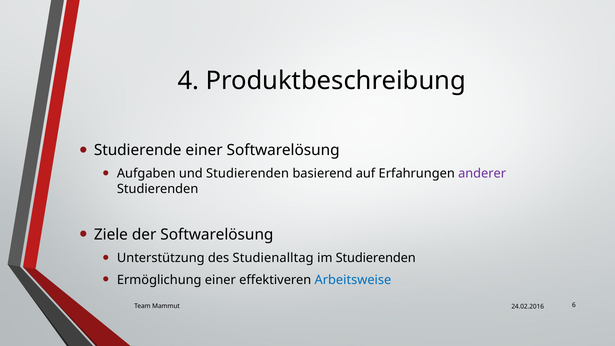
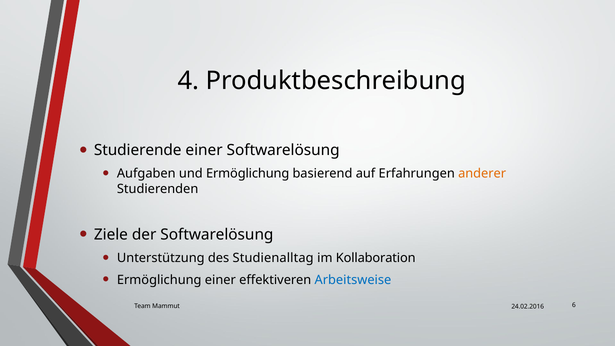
und Studierenden: Studierenden -> Ermöglichung
anderer colour: purple -> orange
im Studierenden: Studierenden -> Kollaboration
